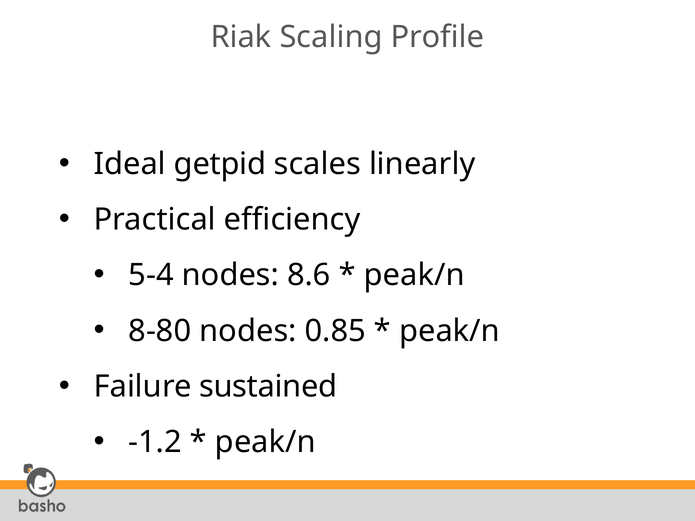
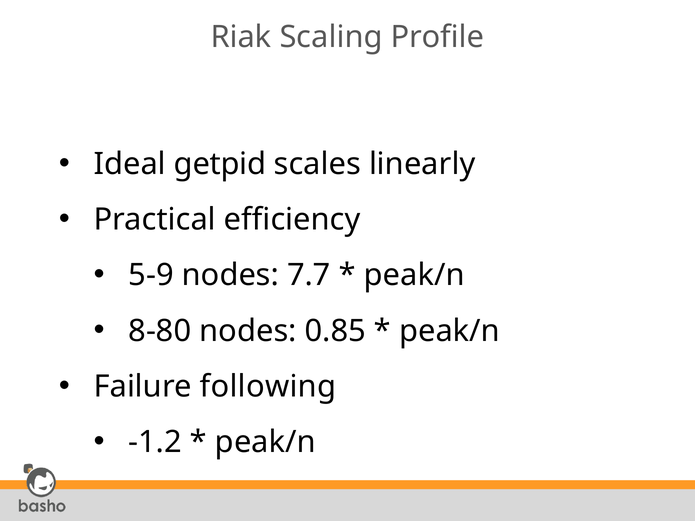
5-4: 5-4 -> 5-9
8.6: 8.6 -> 7.7
sustained: sustained -> following
